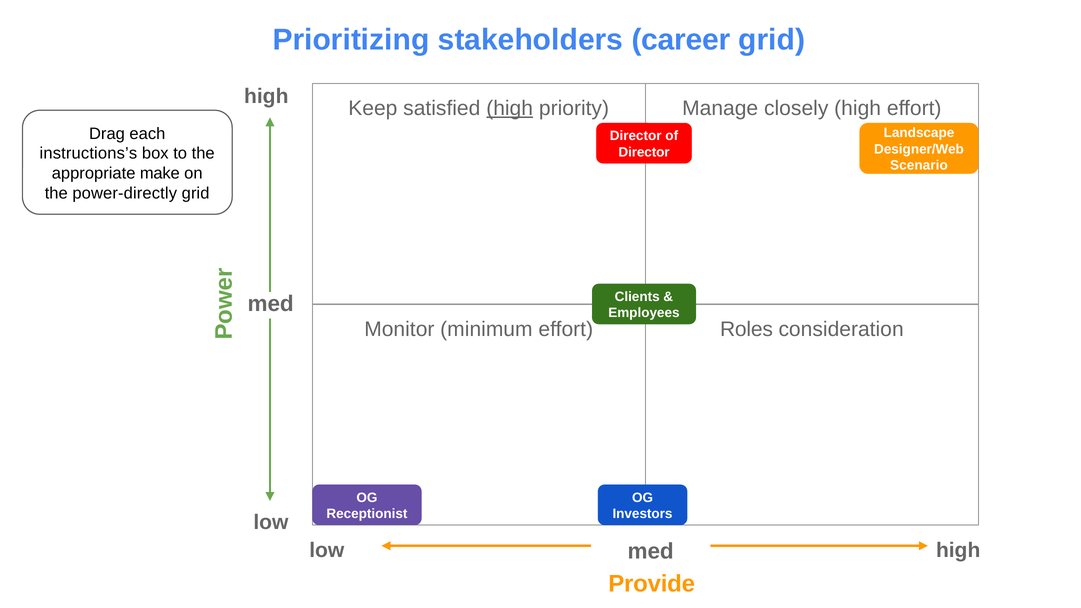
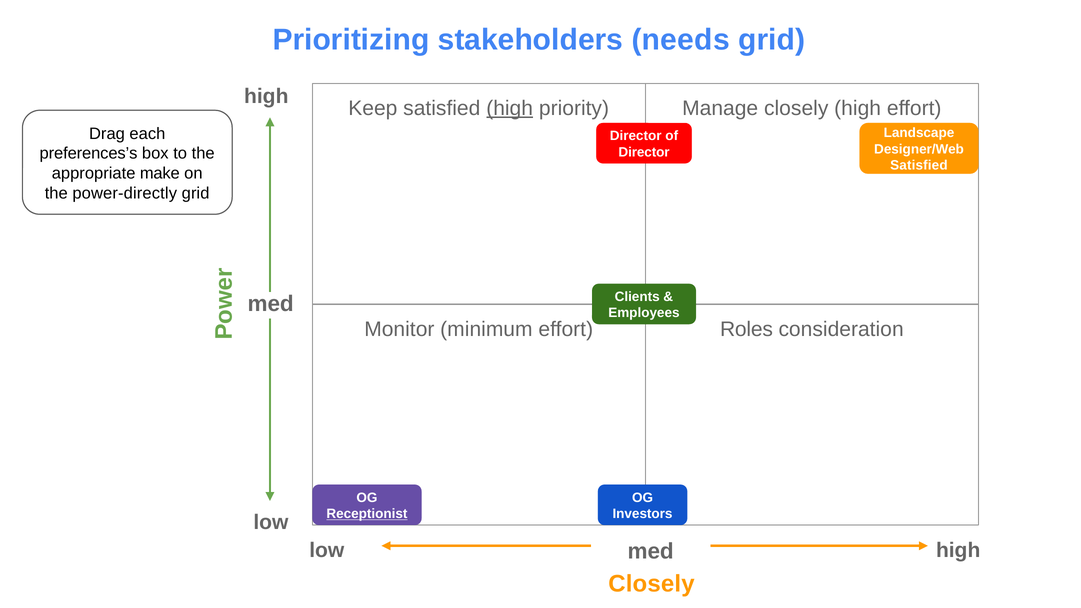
career: career -> needs
instructions’s: instructions’s -> preferences’s
Scenario at (919, 166): Scenario -> Satisfied
Receptionist underline: none -> present
Provide at (652, 584): Provide -> Closely
